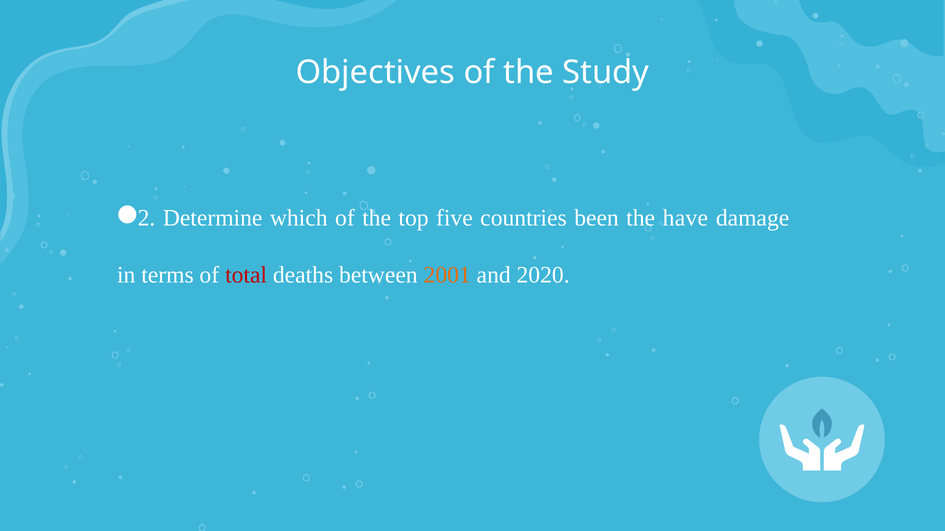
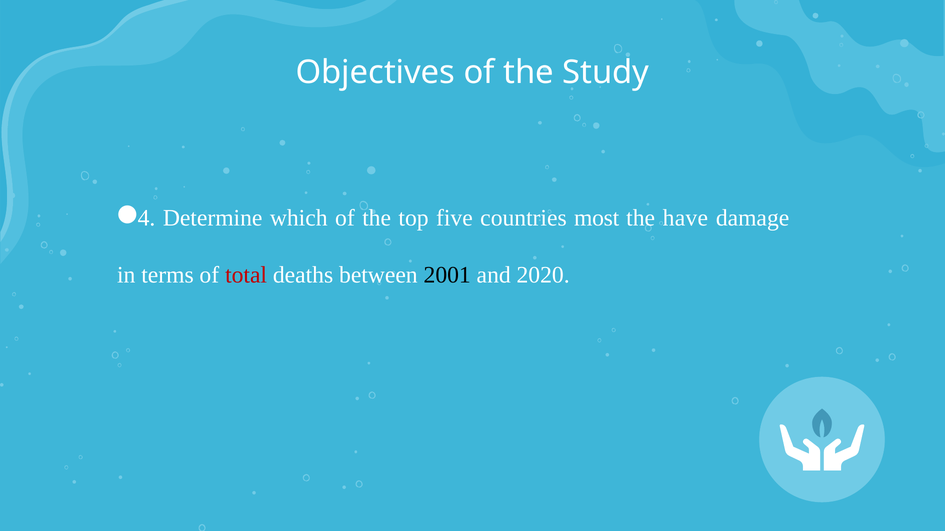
2: 2 -> 4
been: been -> most
2001 colour: orange -> black
